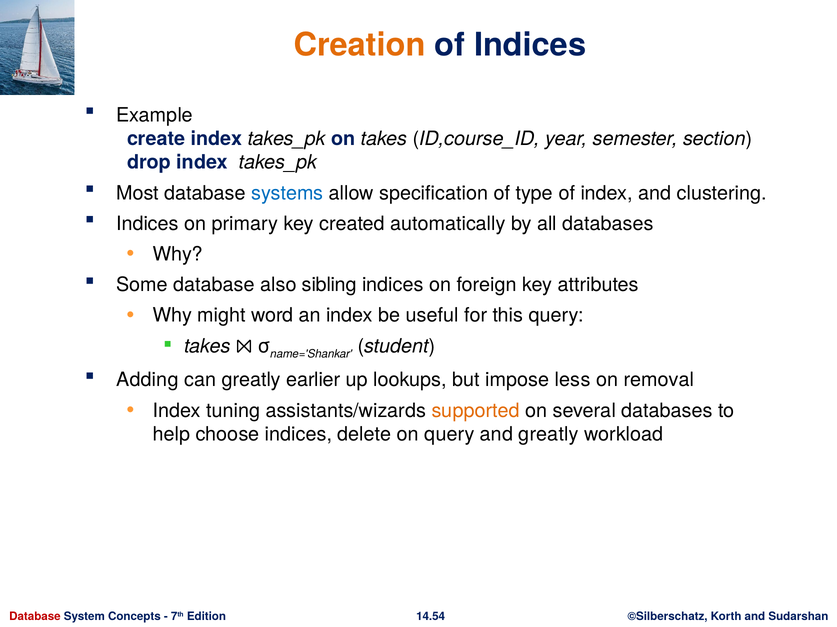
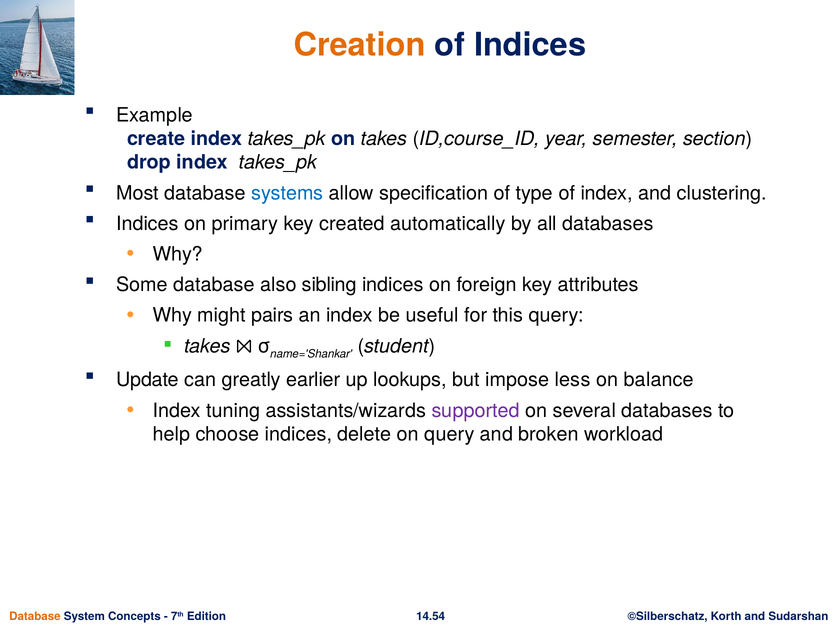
word: word -> pairs
Adding: Adding -> Update
removal: removal -> balance
supported colour: orange -> purple
and greatly: greatly -> broken
Database at (35, 617) colour: red -> orange
